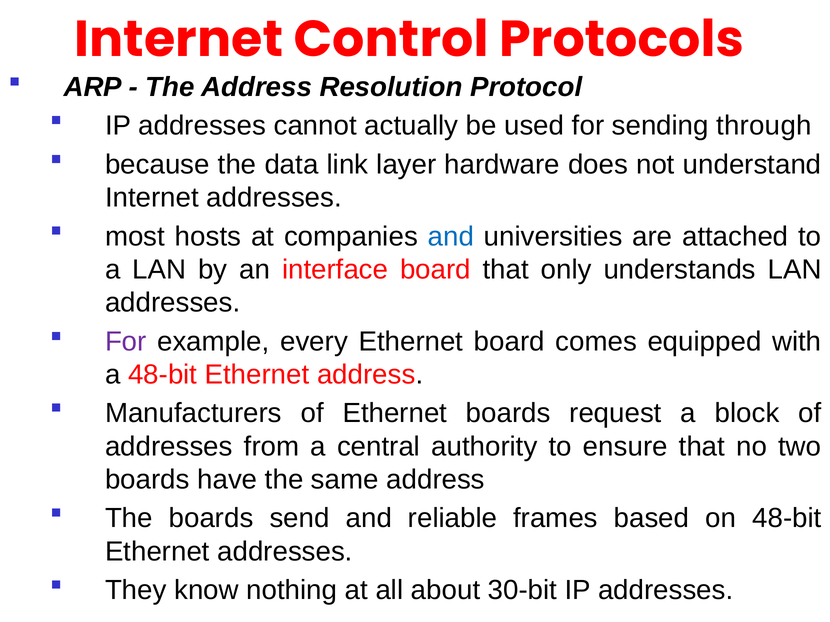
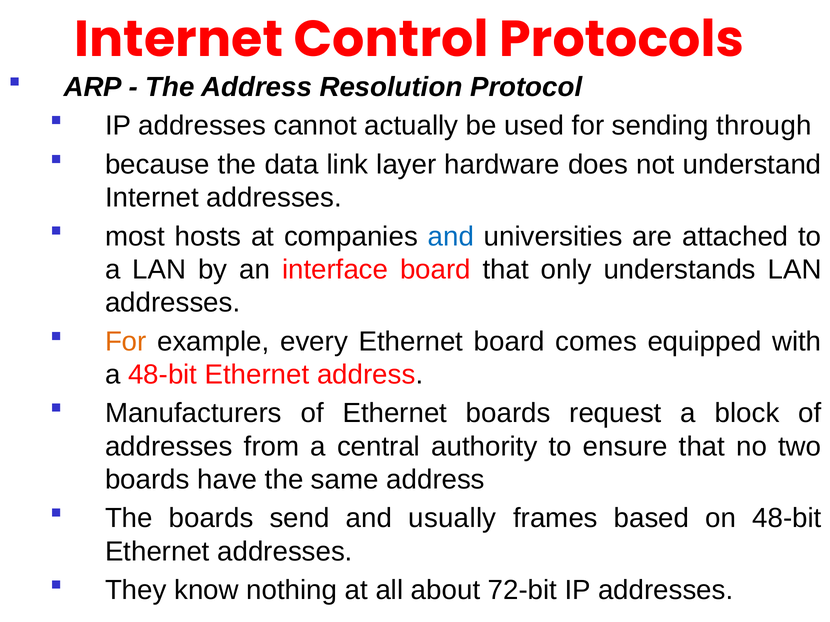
For at (126, 342) colour: purple -> orange
reliable: reliable -> usually
30-bit: 30-bit -> 72-bit
